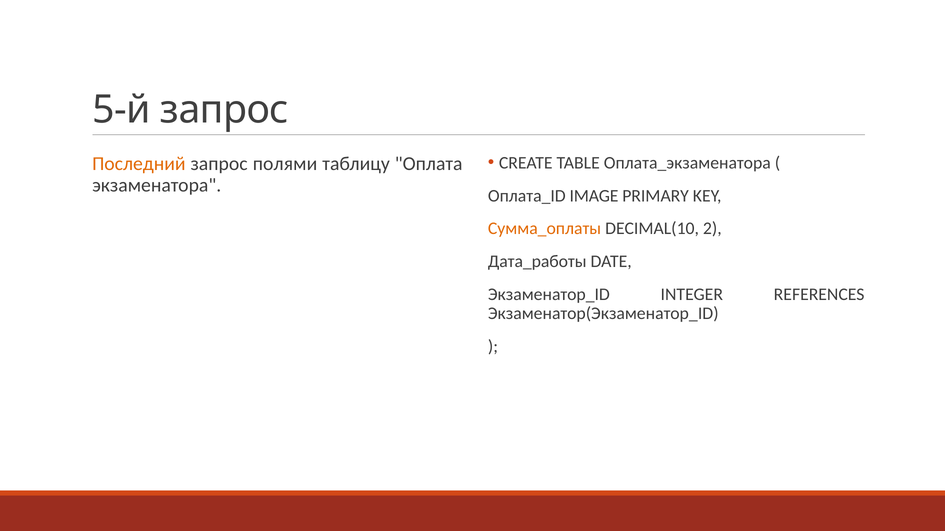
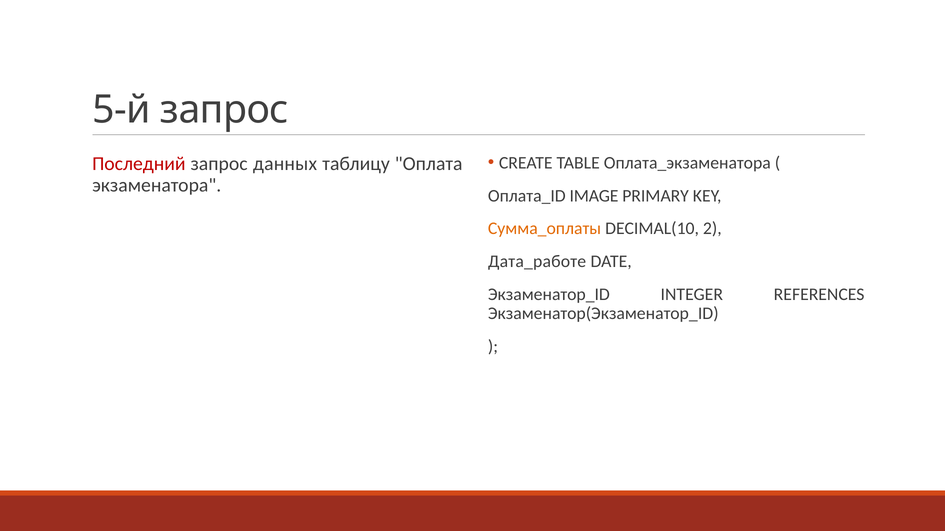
Последний colour: orange -> red
полями: полями -> данных
Дата_работы: Дата_работы -> Дата_работе
